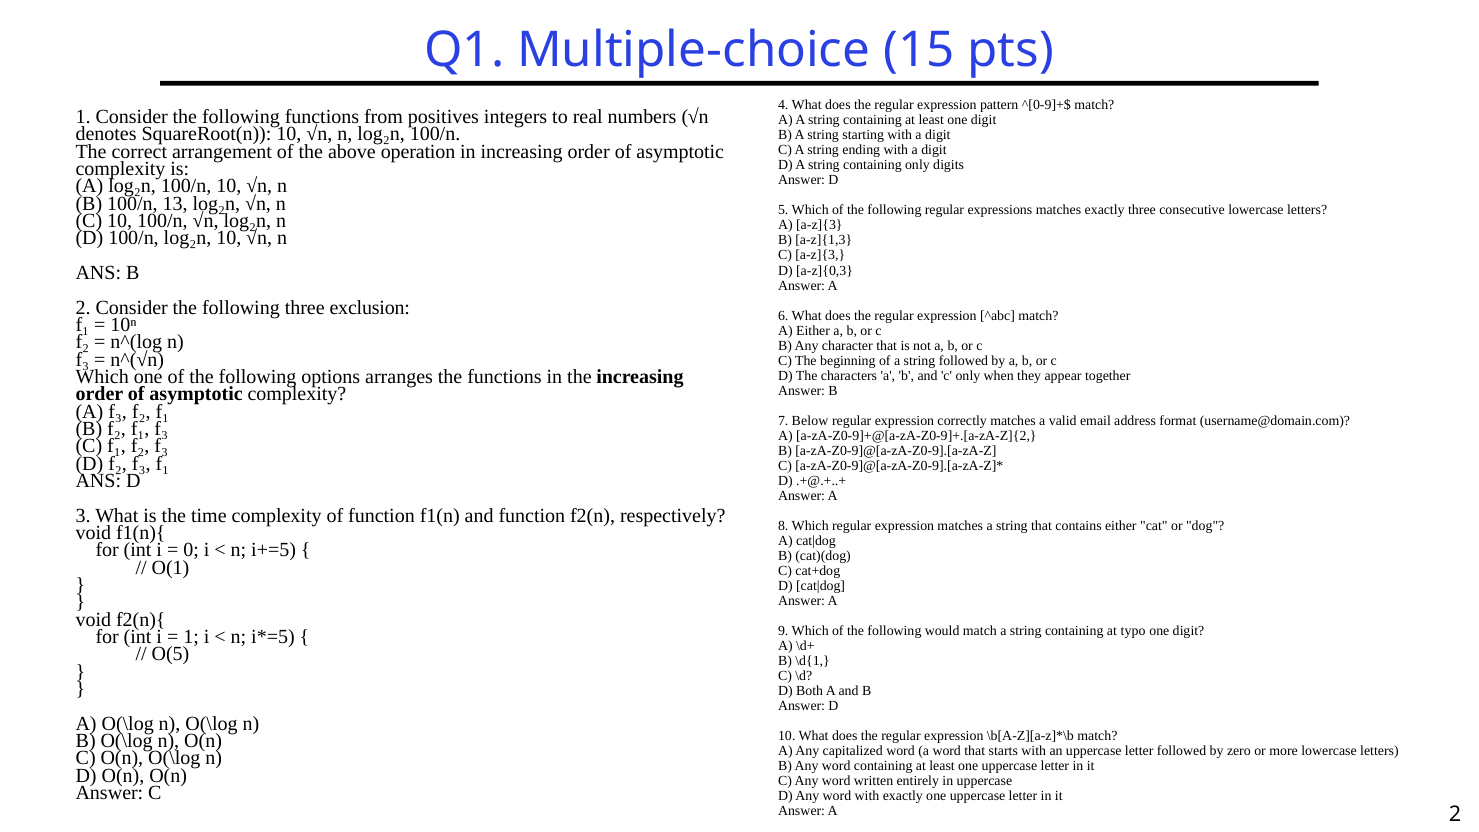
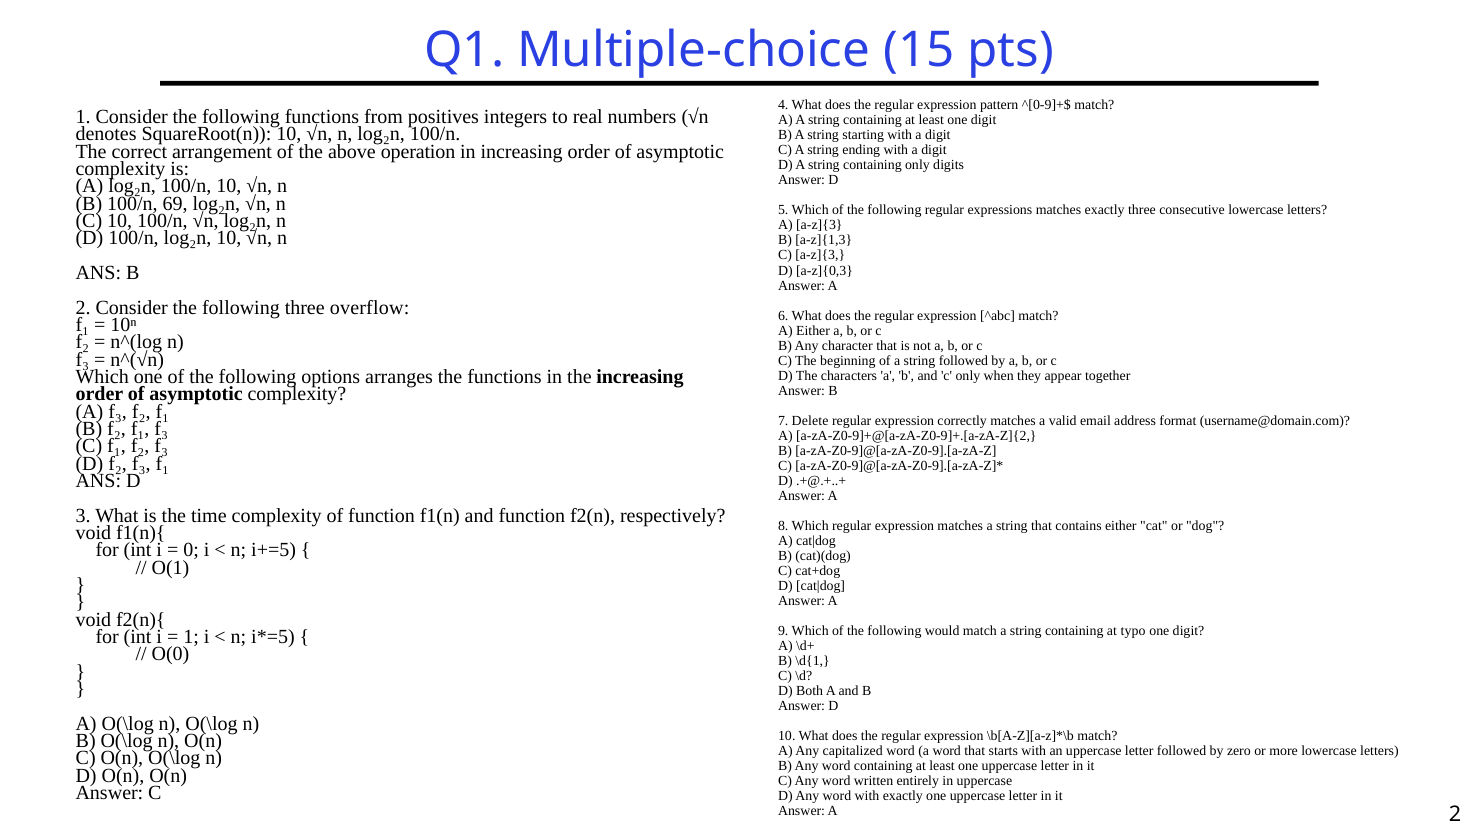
13: 13 -> 69
exclusion: exclusion -> overflow
Below: Below -> Delete
O(5: O(5 -> O(0
